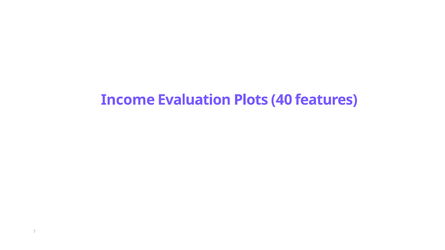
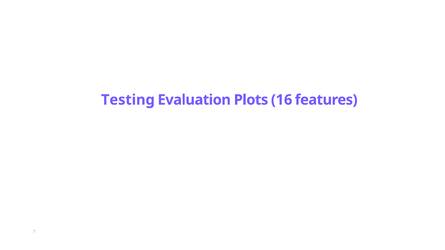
Income: Income -> Testing
40: 40 -> 16
